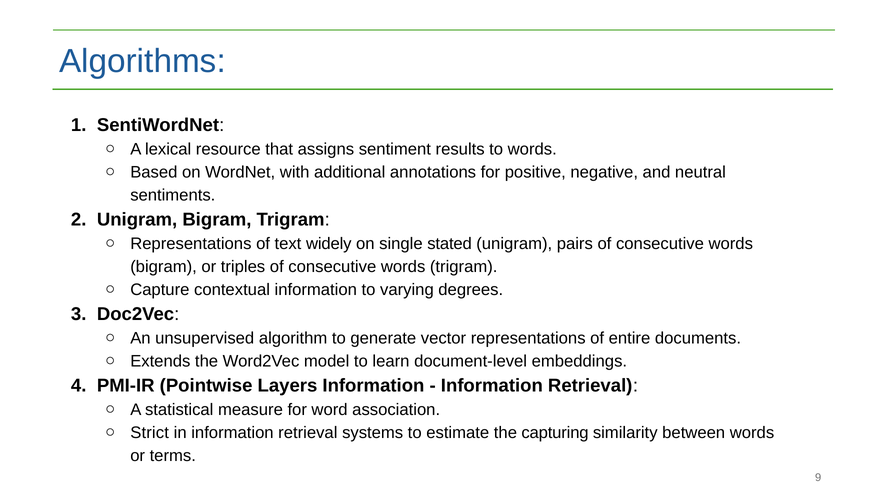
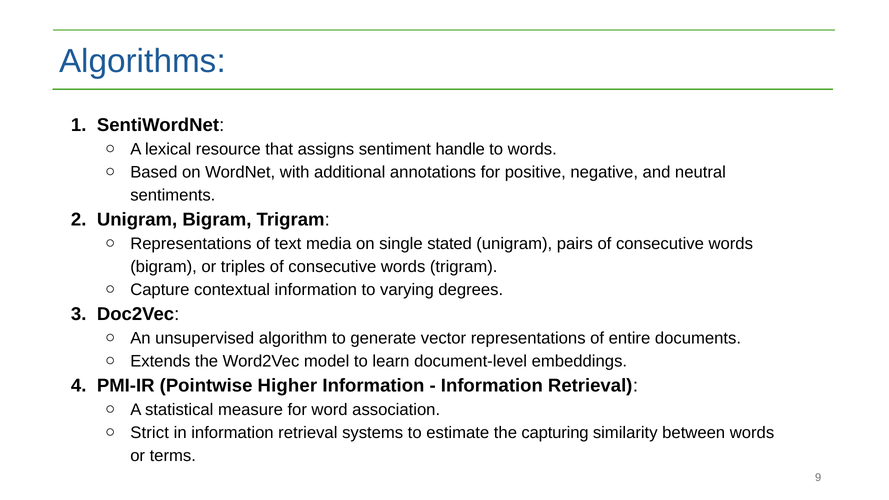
results: results -> handle
widely: widely -> media
Layers: Layers -> Higher
